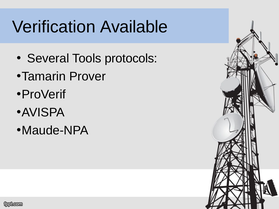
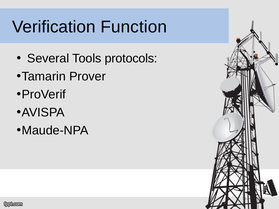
Available: Available -> Function
